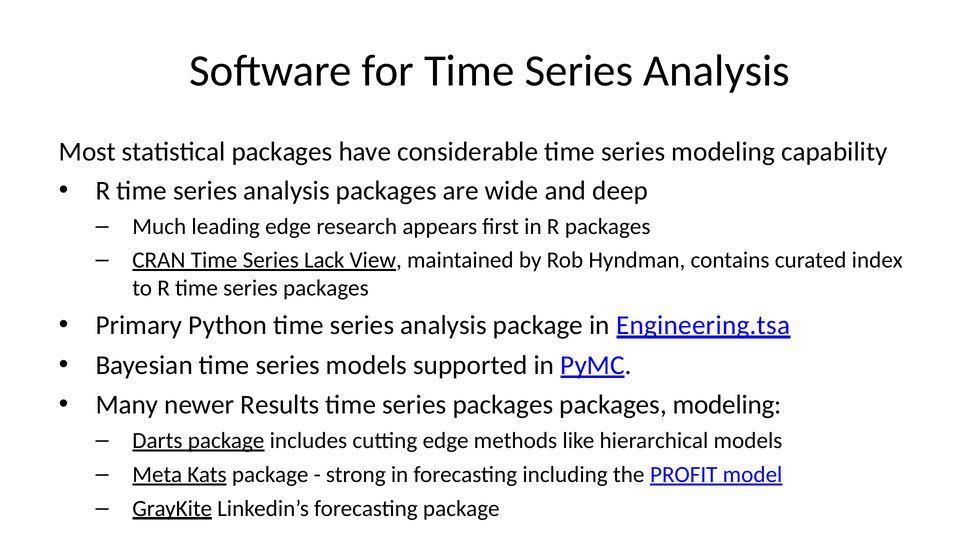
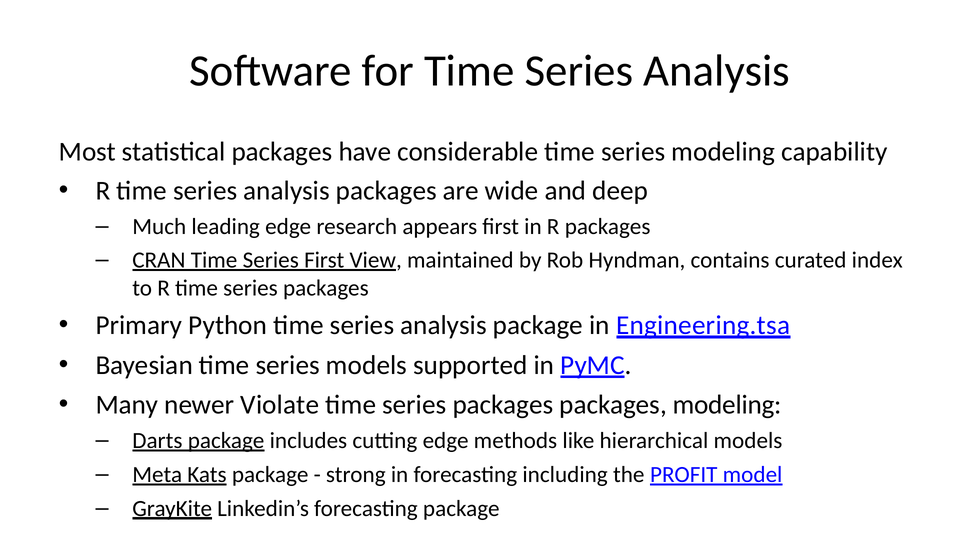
Series Lack: Lack -> First
Results: Results -> Violate
